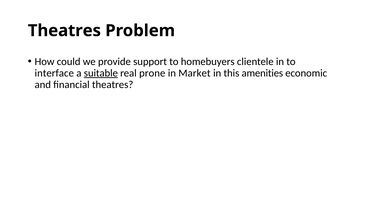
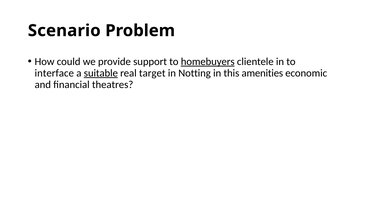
Theatres at (64, 31): Theatres -> Scenario
homebuyers underline: none -> present
prone: prone -> target
Market: Market -> Notting
